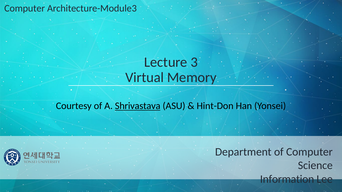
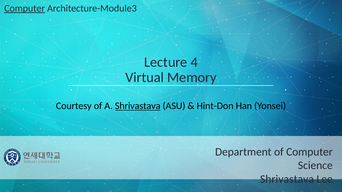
Computer at (25, 8) underline: none -> present
3: 3 -> 4
Information at (287, 179): Information -> Shrivastava
